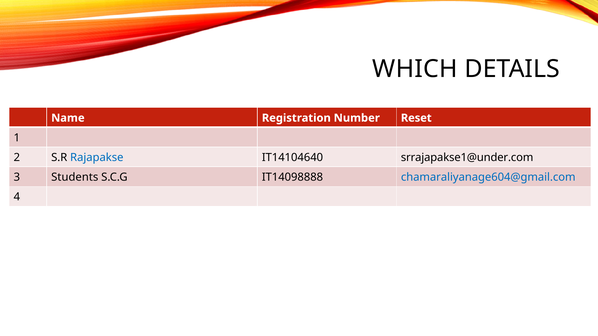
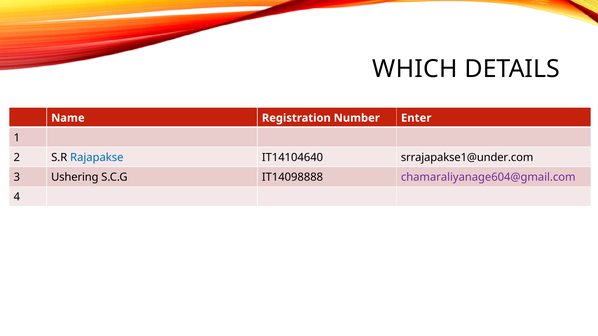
Reset: Reset -> Enter
Students: Students -> Ushering
chamaraliyanage604@gmail.com colour: blue -> purple
